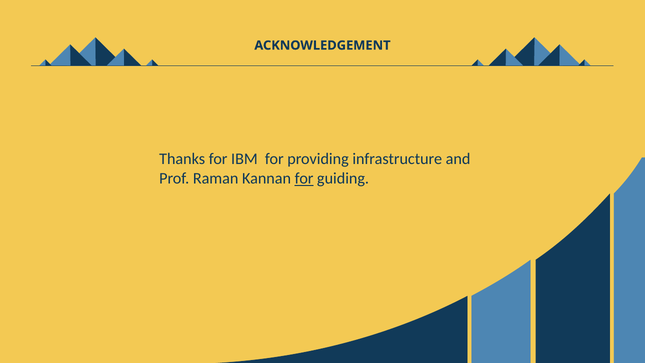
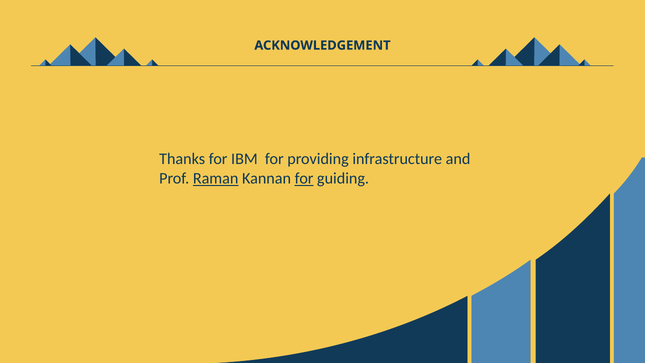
Raman underline: none -> present
